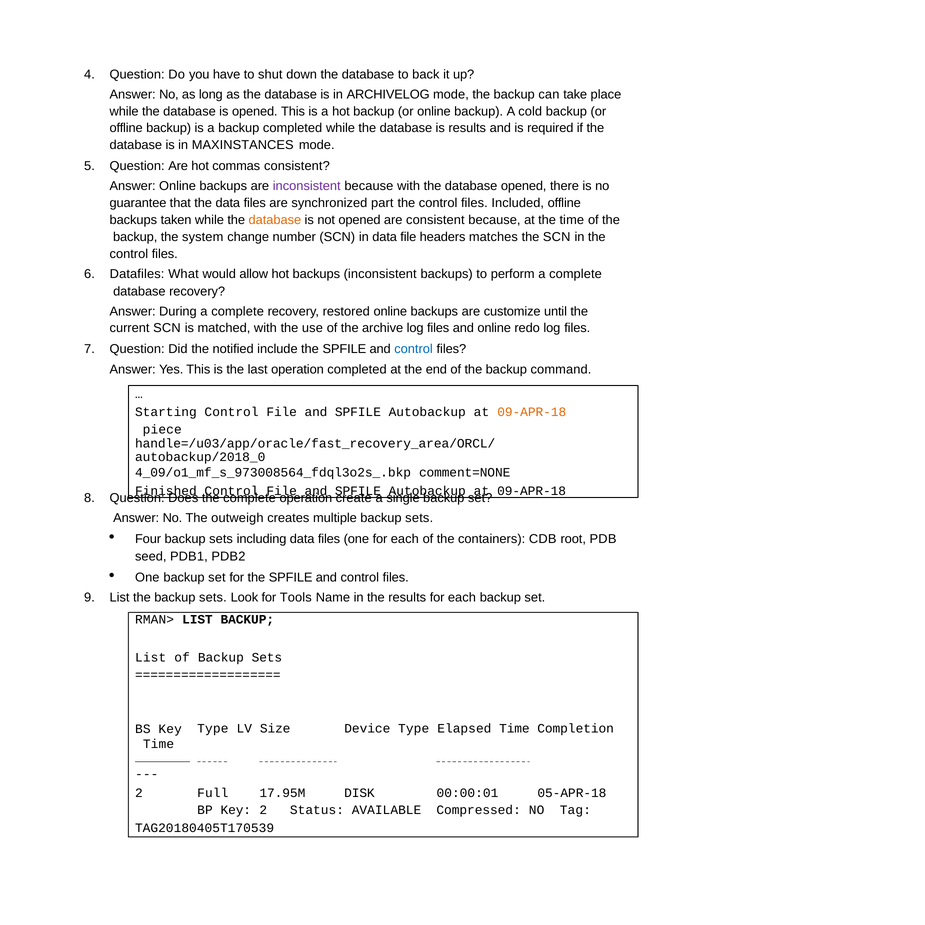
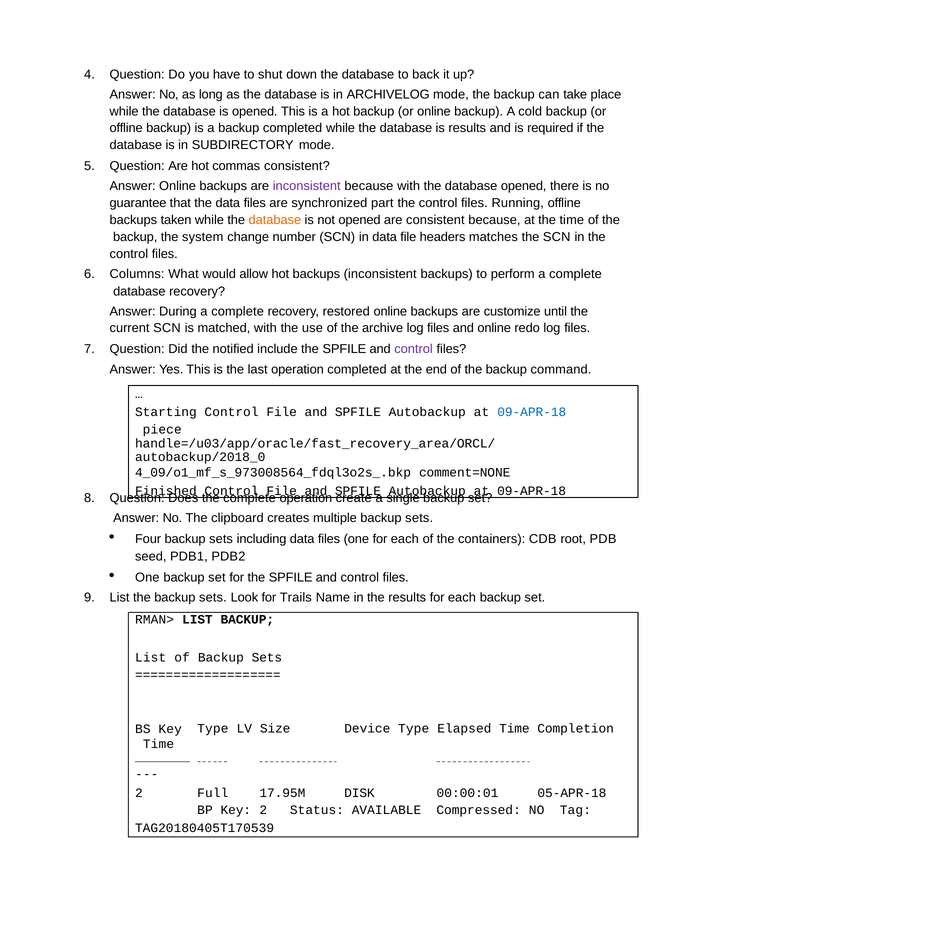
MAXINSTANCES: MAXINSTANCES -> SUBDIRECTORY
Included: Included -> Running
Datafiles: Datafiles -> Columns
control at (414, 349) colour: blue -> purple
09-APR-18 at (532, 412) colour: orange -> blue
outweigh: outweigh -> clipboard
Tools: Tools -> Trails
